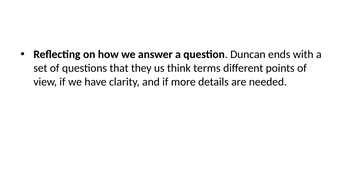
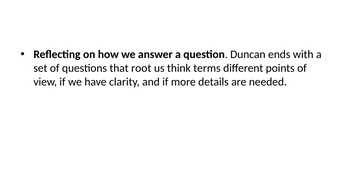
they: they -> root
